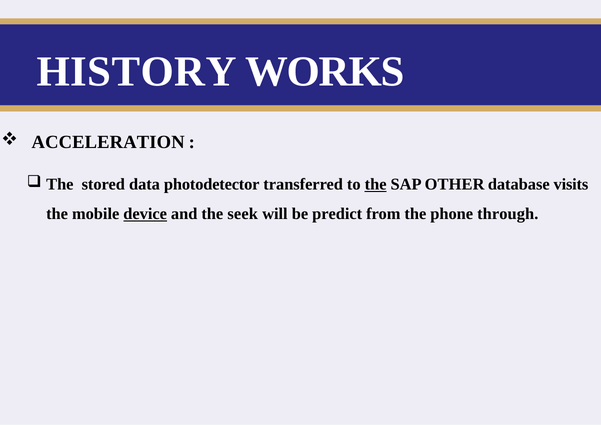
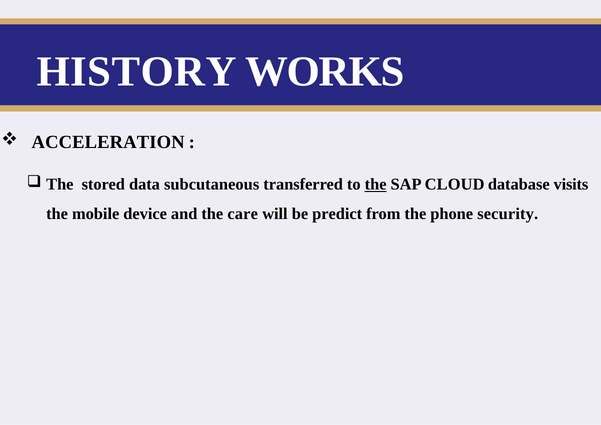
photodetector: photodetector -> subcutaneous
OTHER: OTHER -> CLOUD
device underline: present -> none
seek: seek -> care
through: through -> security
